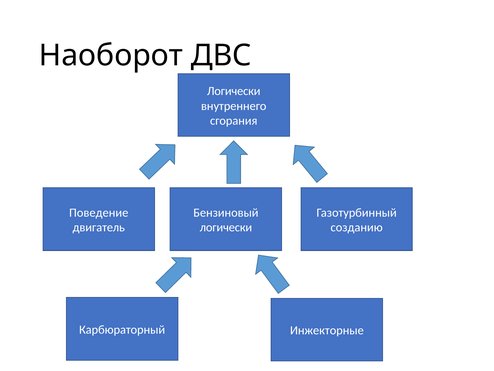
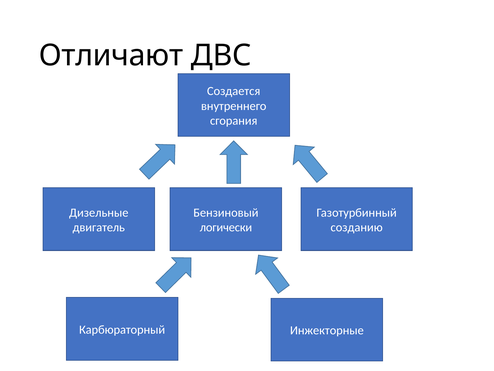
Наоборот: Наоборот -> Отличают
Логически at (234, 91): Логически -> Создается
Поведение: Поведение -> Дизельные
